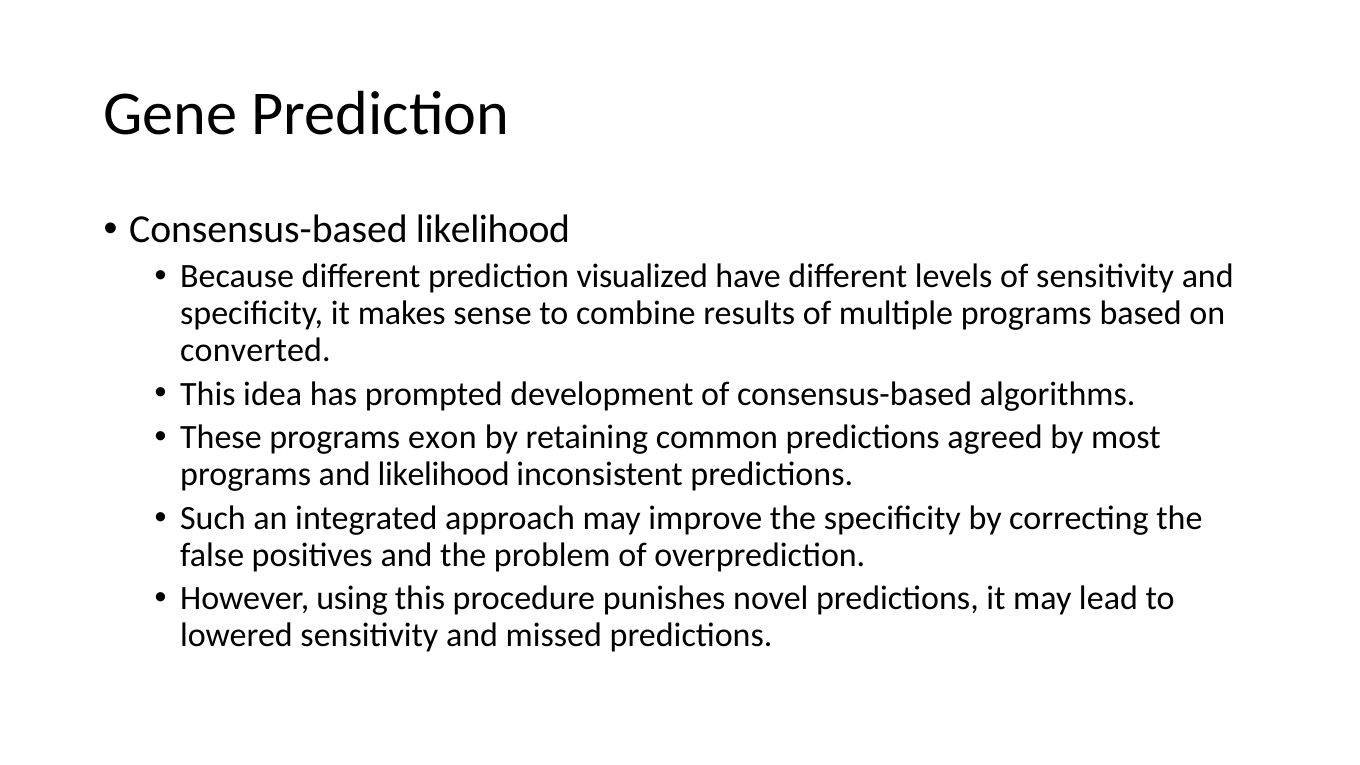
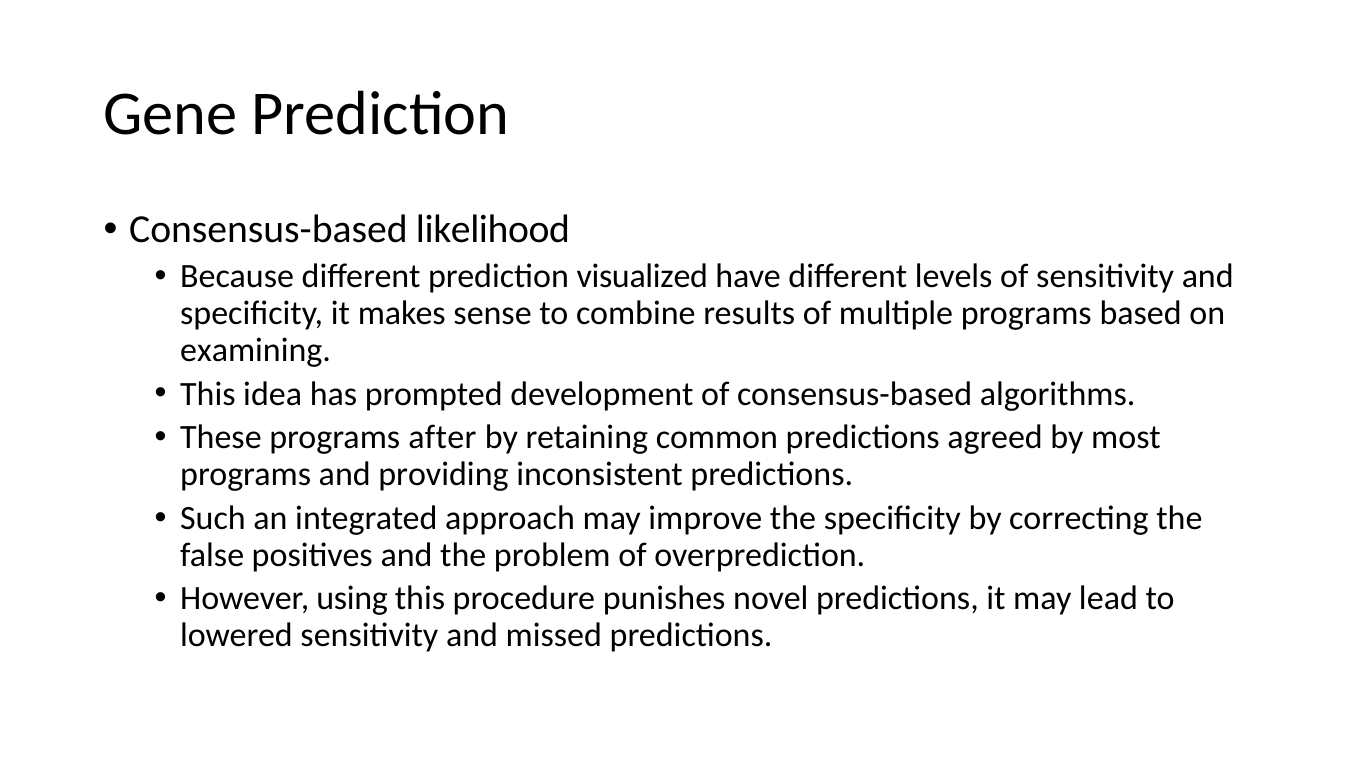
converted: converted -> examining
exon: exon -> after
and likelihood: likelihood -> providing
